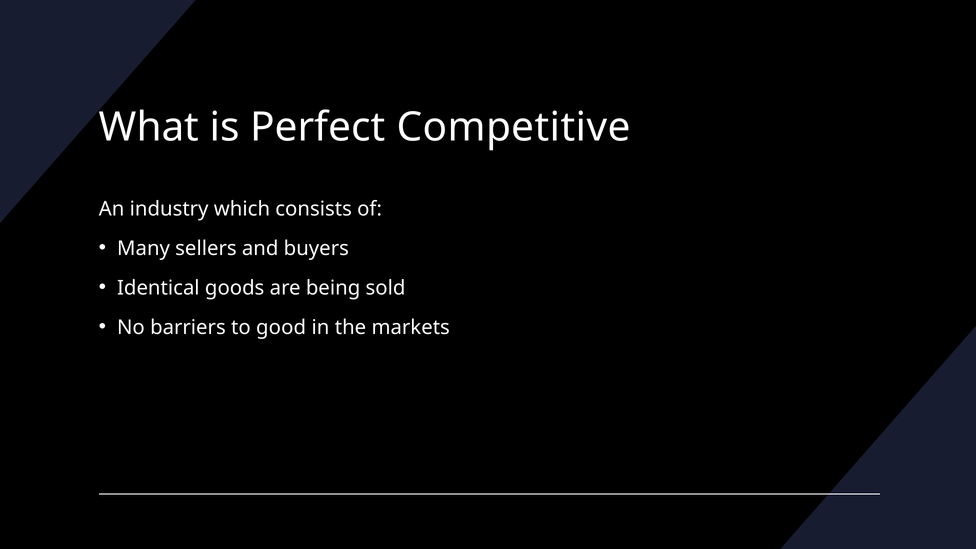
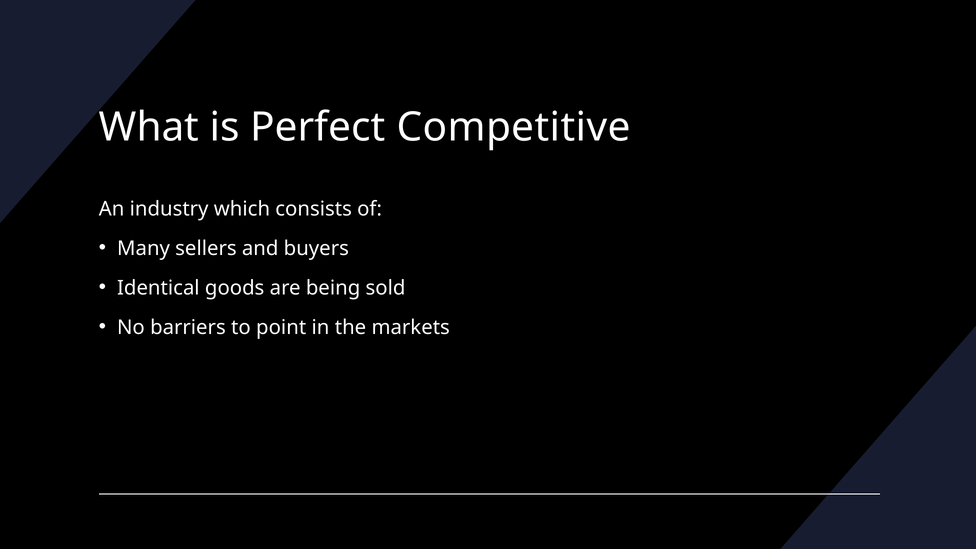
good: good -> point
